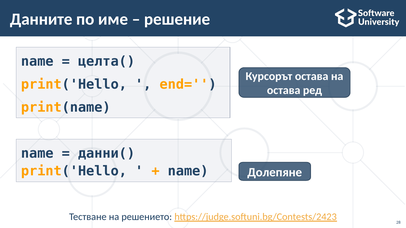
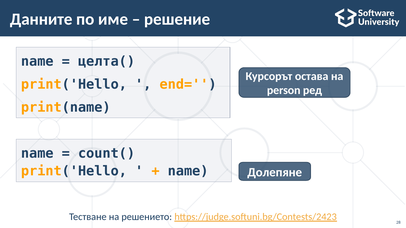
остава at (284, 91): остава -> person
данни(: данни( -> count(
